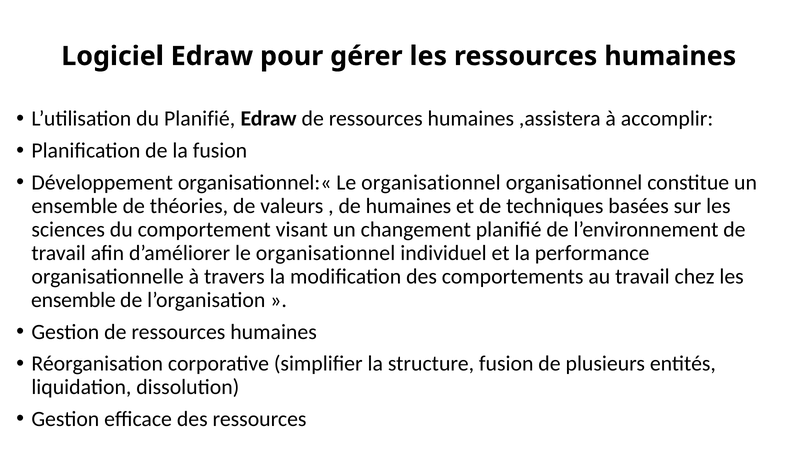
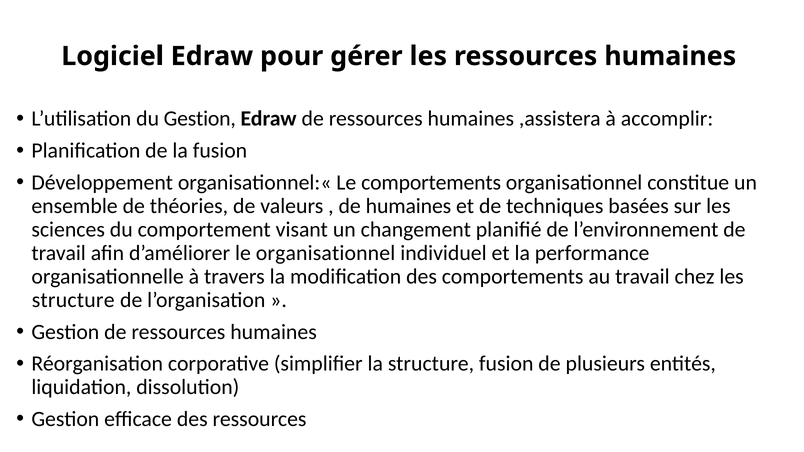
du Planifié: Planifié -> Gestion
organisationnel:« Le organisationnel: organisationnel -> comportements
ensemble at (73, 300): ensemble -> structure
